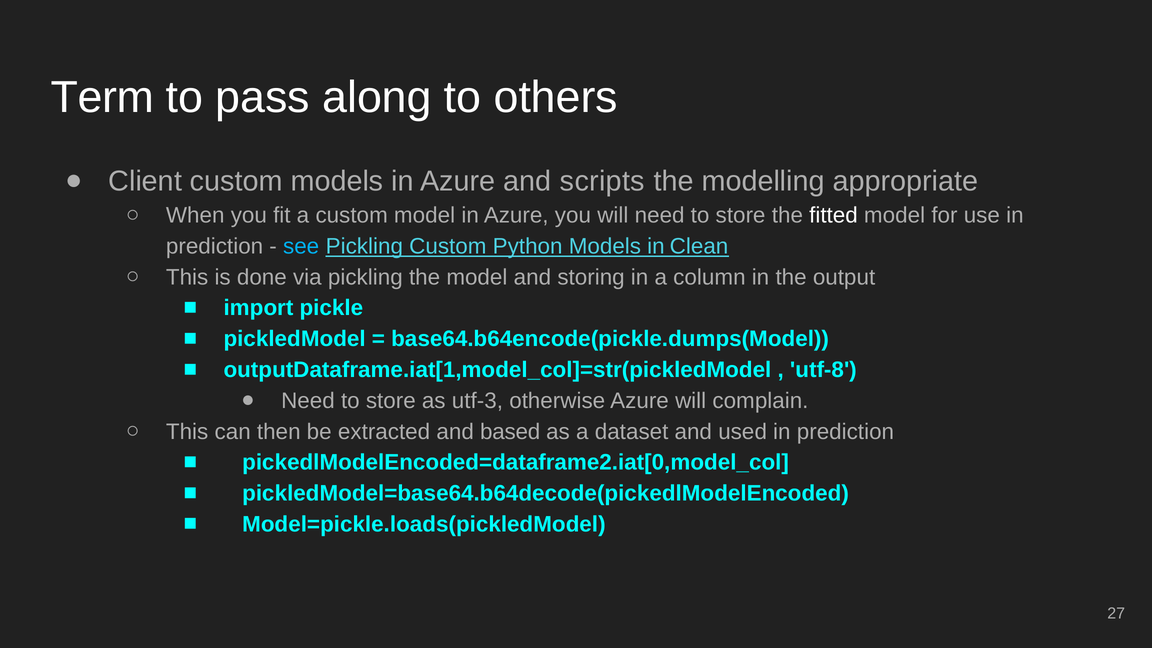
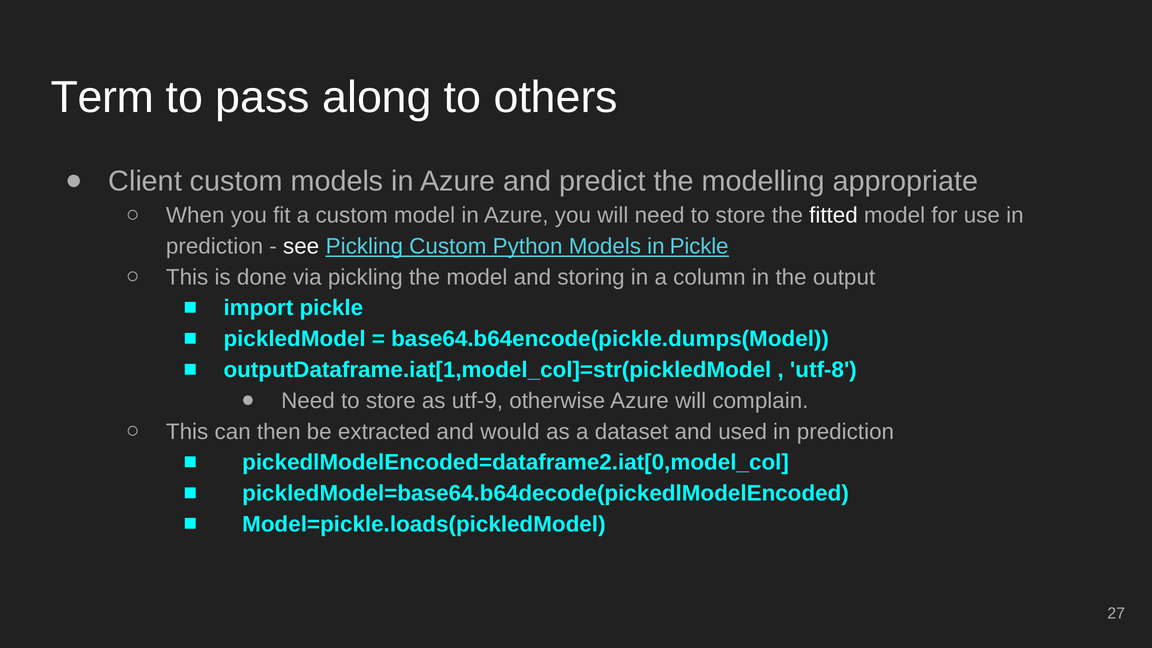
scripts: scripts -> predict
see colour: light blue -> white
in Clean: Clean -> Pickle
utf-3: utf-3 -> utf-9
based: based -> would
